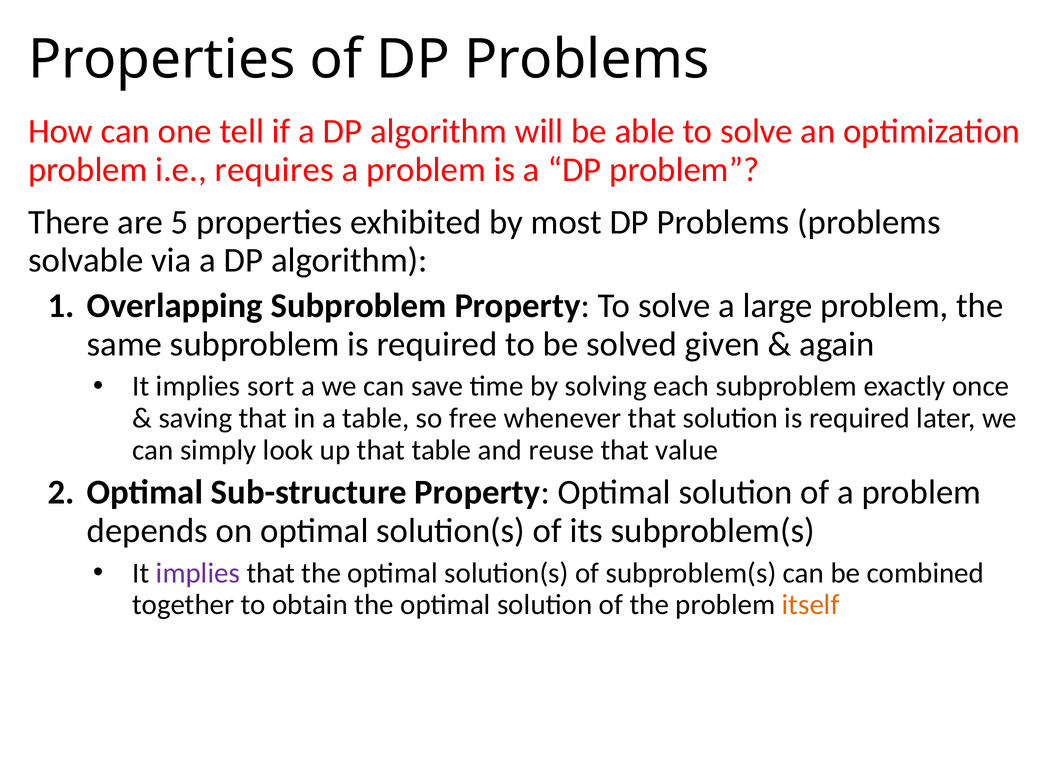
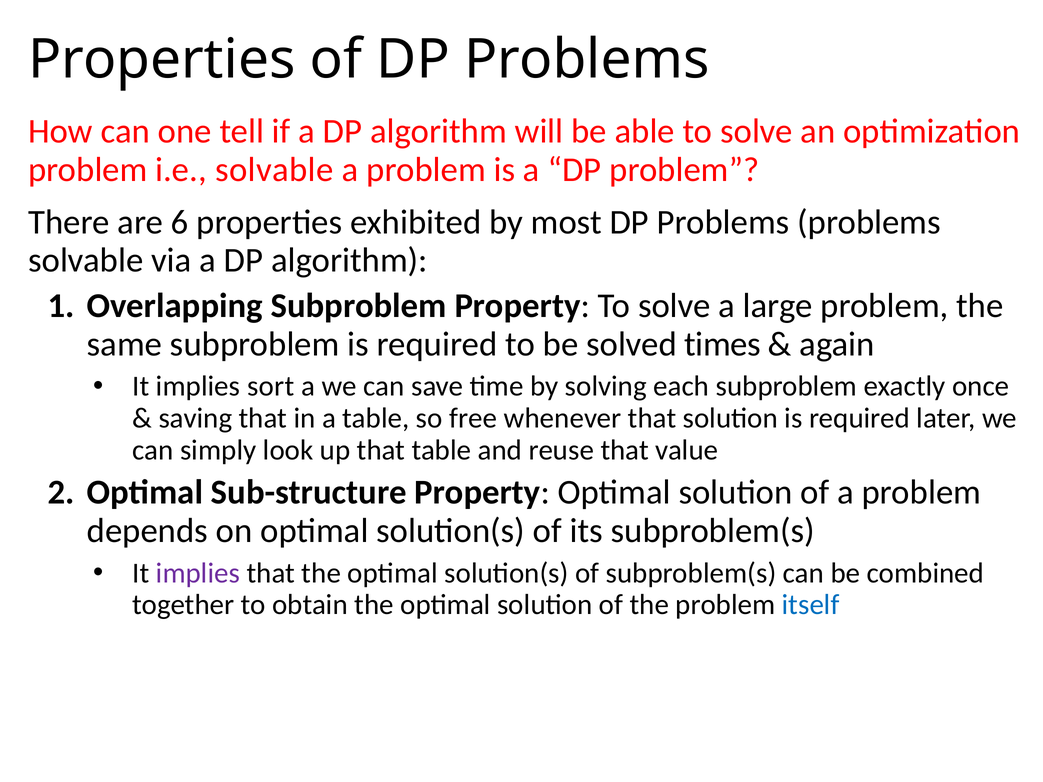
i.e requires: requires -> solvable
5: 5 -> 6
given: given -> times
itself colour: orange -> blue
